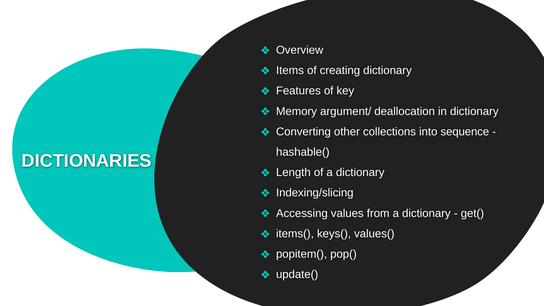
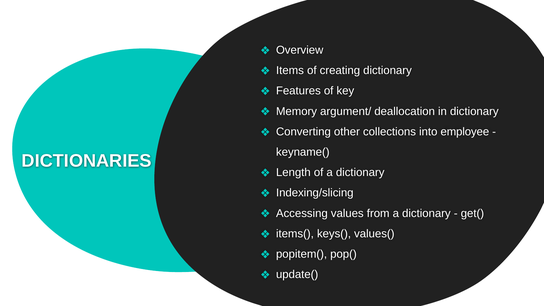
sequence: sequence -> employee
hashable(: hashable( -> keyname(
